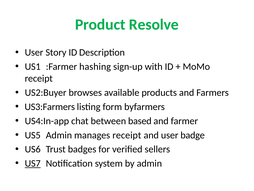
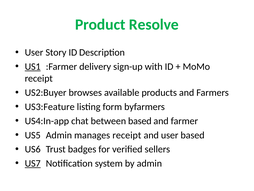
US1 underline: none -> present
hashing: hashing -> delivery
US3:Farmers: US3:Farmers -> US3:Feature
user badge: badge -> based
